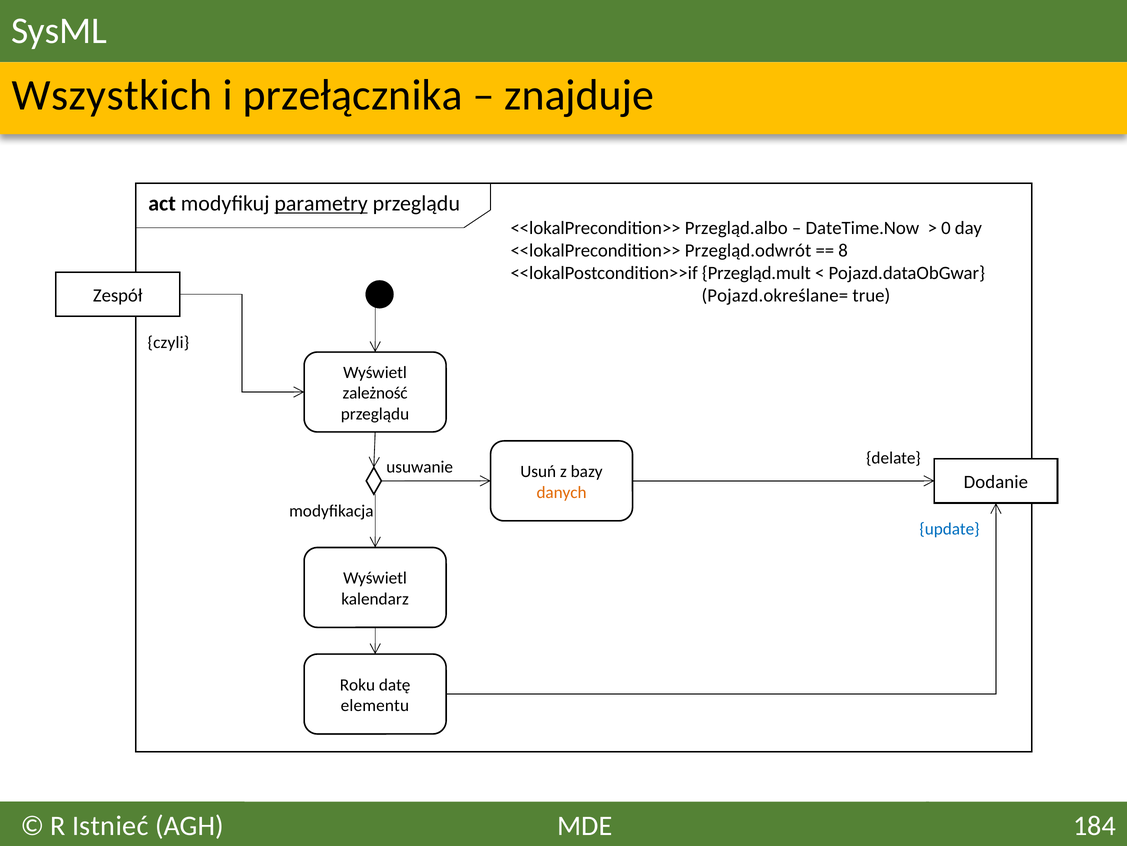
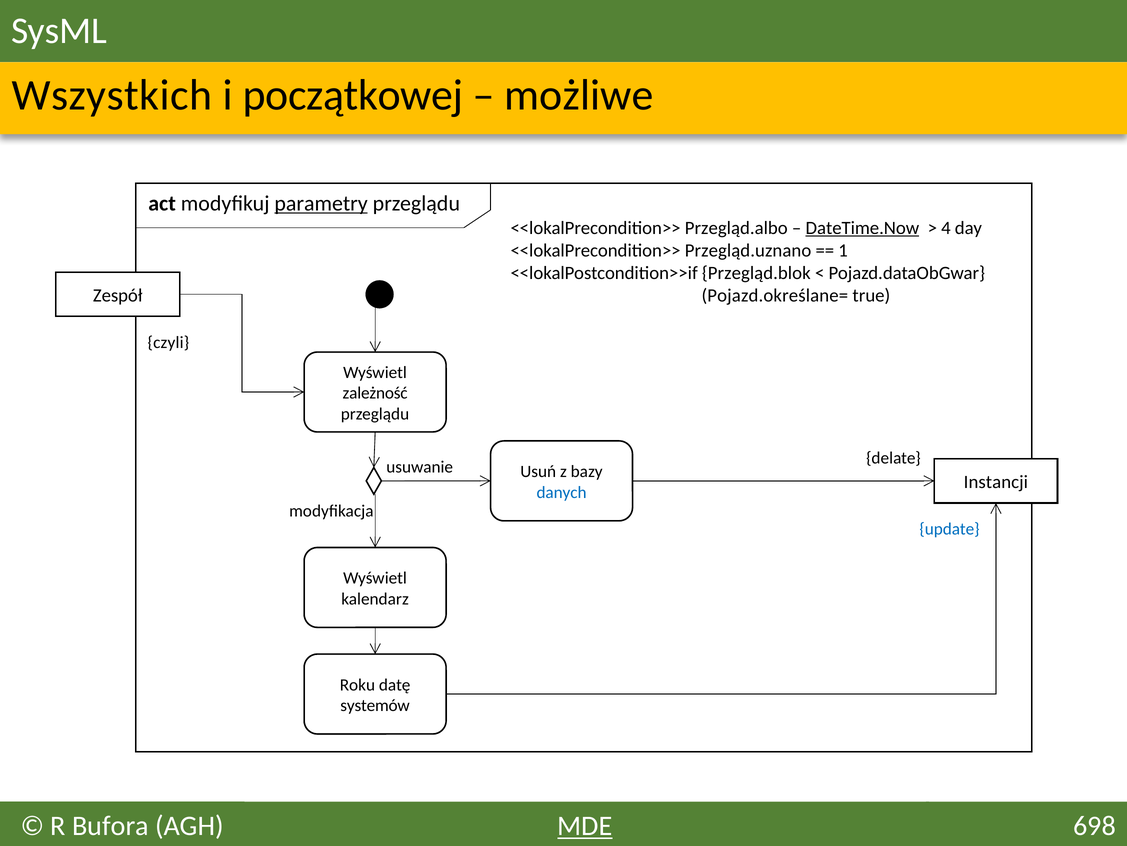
przełącznika: przełącznika -> początkowej
znajduje: znajduje -> możliwe
DateTime.Now underline: none -> present
0: 0 -> 4
Przegląd.odwrót: Przegląd.odwrót -> Przegląd.uznano
8: 8 -> 1
Przegląd.mult: Przegląd.mult -> Przegląd.blok
Dodanie: Dodanie -> Instancji
danych colour: orange -> blue
elementu: elementu -> systemów
Istnieć: Istnieć -> Bufora
MDE underline: none -> present
184: 184 -> 698
